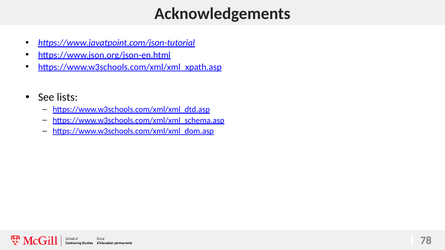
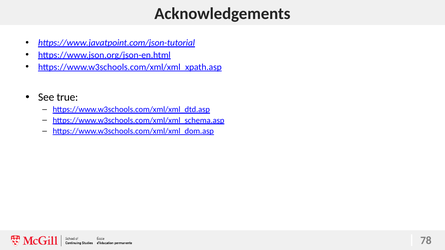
lists: lists -> true
